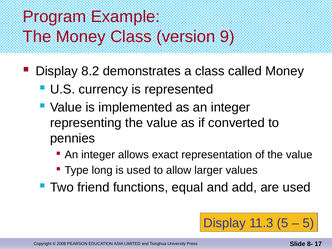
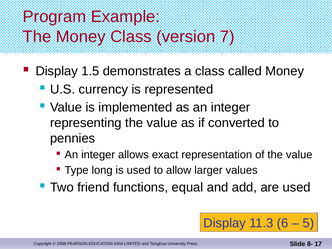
9: 9 -> 7
8.2: 8.2 -> 1.5
11.3 5: 5 -> 6
